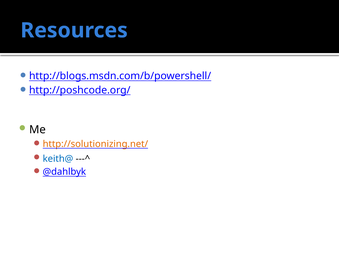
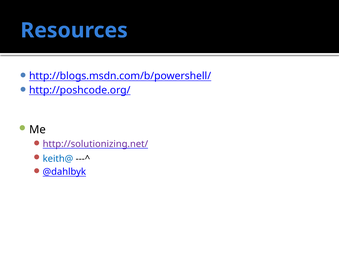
http://solutionizing.net/ colour: orange -> purple
